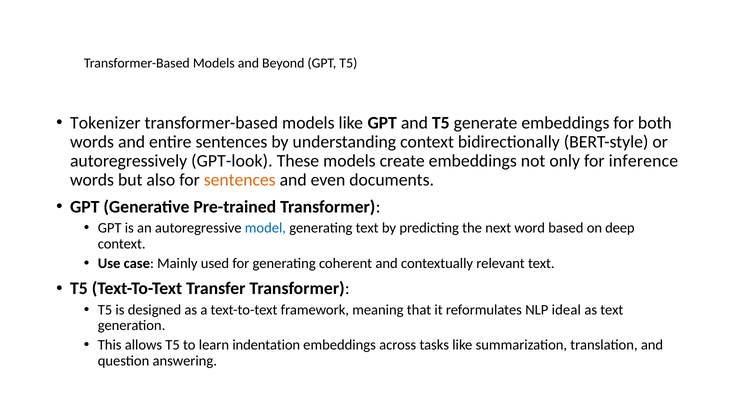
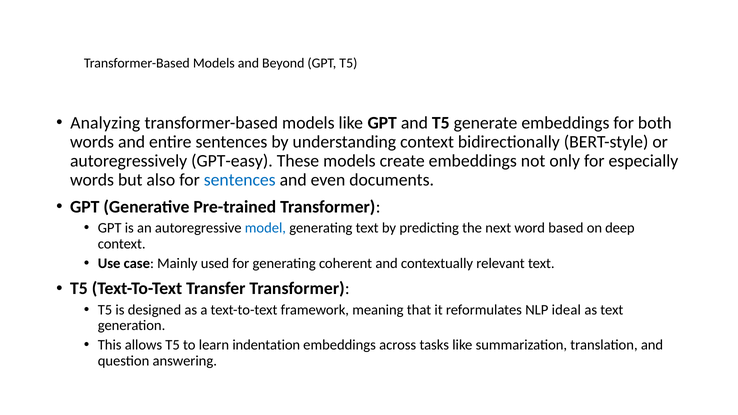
Tokenizer: Tokenizer -> Analyzing
GPT-look: GPT-look -> GPT-easy
inference: inference -> especially
sentences at (240, 180) colour: orange -> blue
